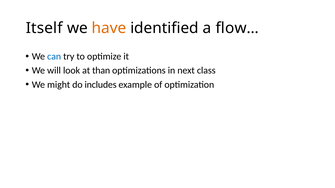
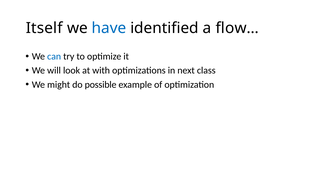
have colour: orange -> blue
than: than -> with
includes: includes -> possible
